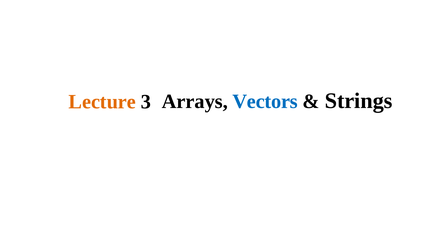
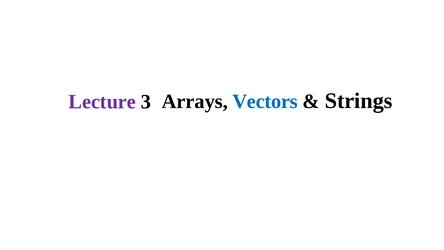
Lecture colour: orange -> purple
